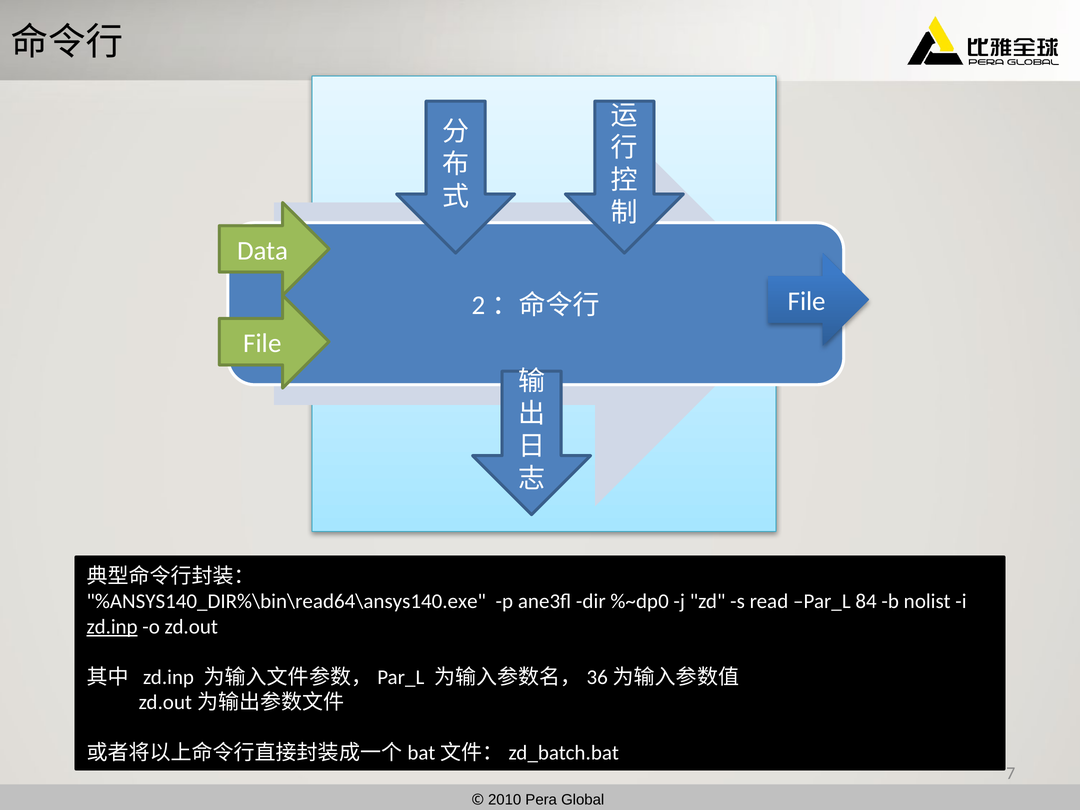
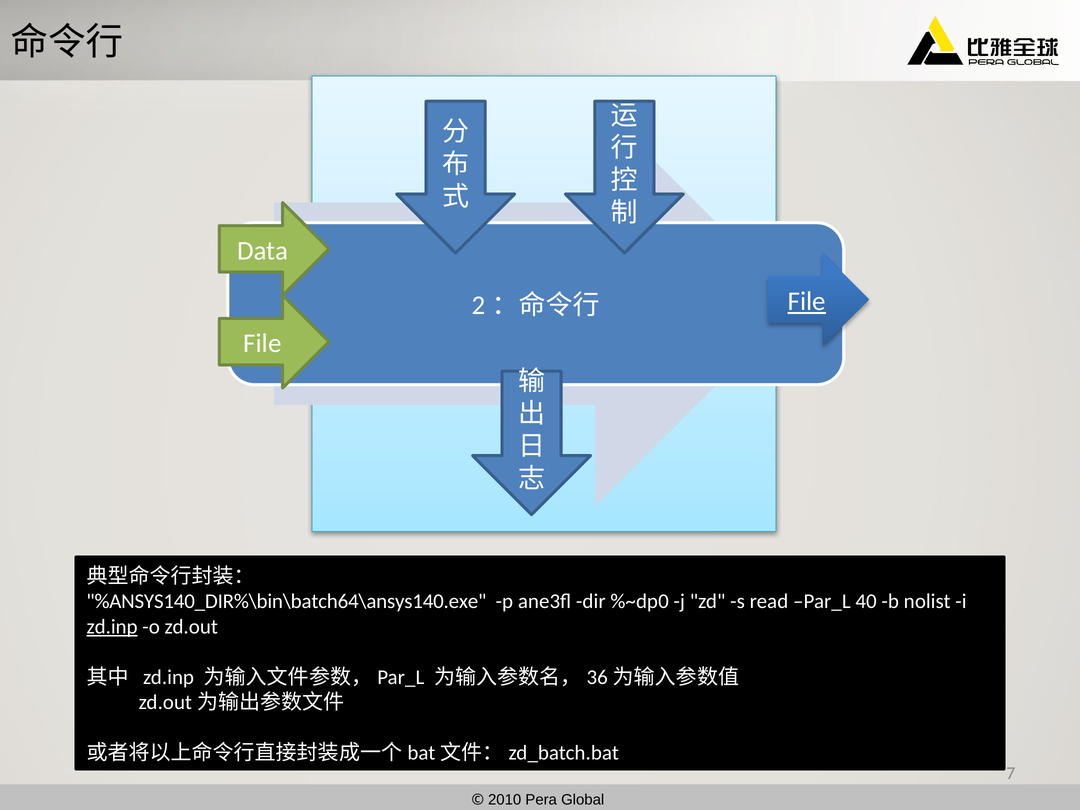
File at (807, 301) underline: none -> present
%ANSYS140_DIR%\bin\read64\ansys140.exe: %ANSYS140_DIR%\bin\read64\ansys140.exe -> %ANSYS140_DIR%\bin\batch64\ansys140.exe
84: 84 -> 40
